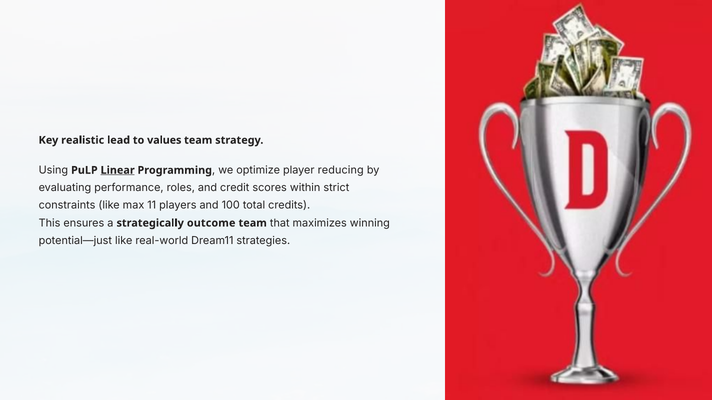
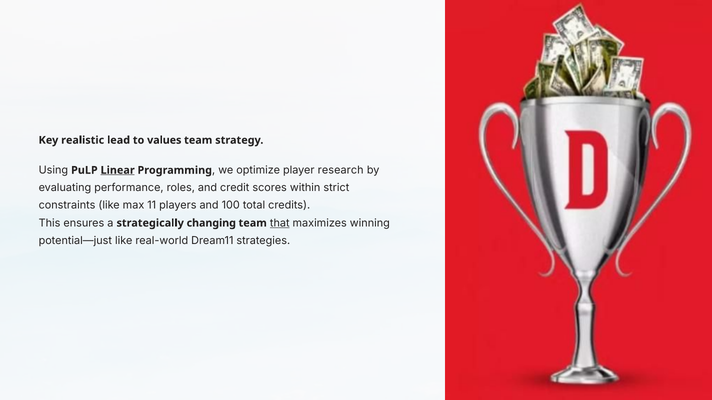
reducing: reducing -> research
outcome: outcome -> changing
that underline: none -> present
